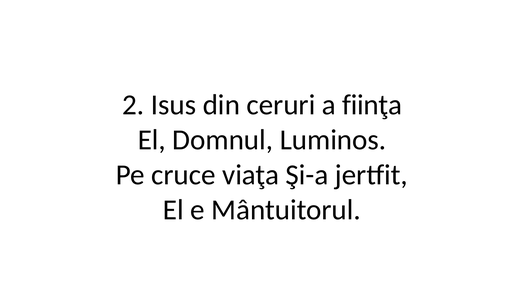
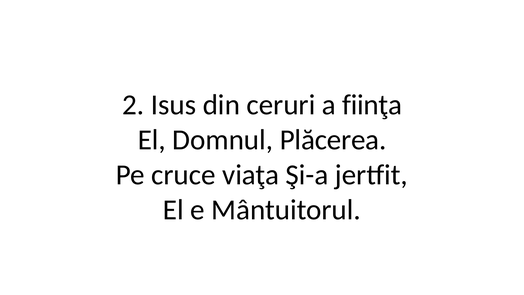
Luminos: Luminos -> Plăcerea
